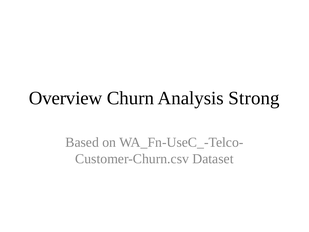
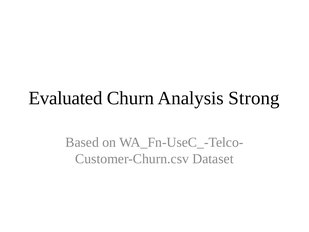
Overview: Overview -> Evaluated
